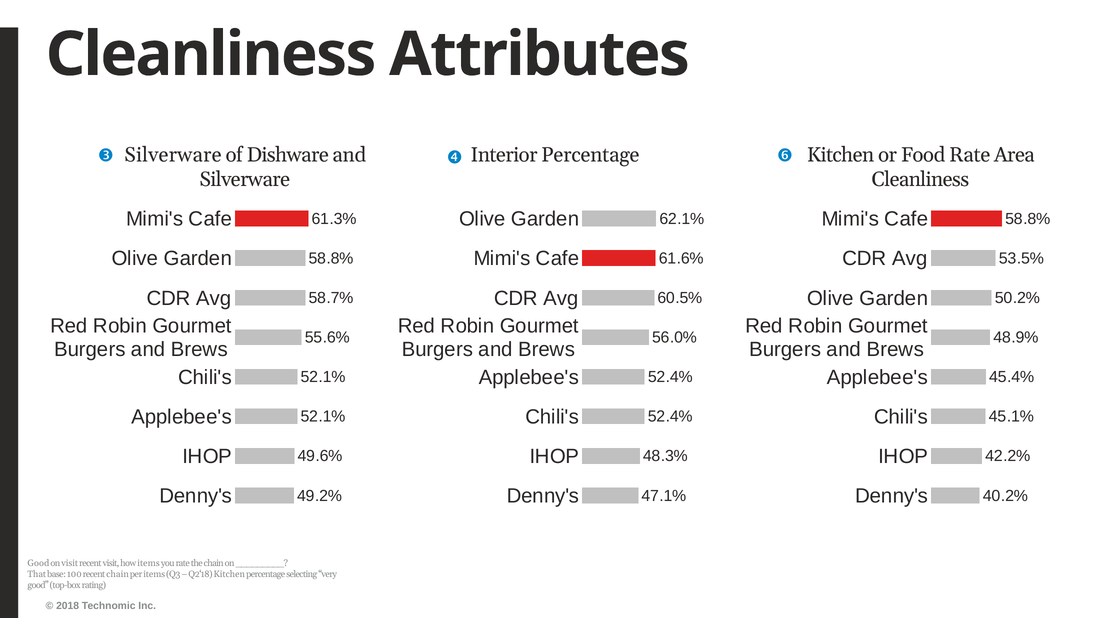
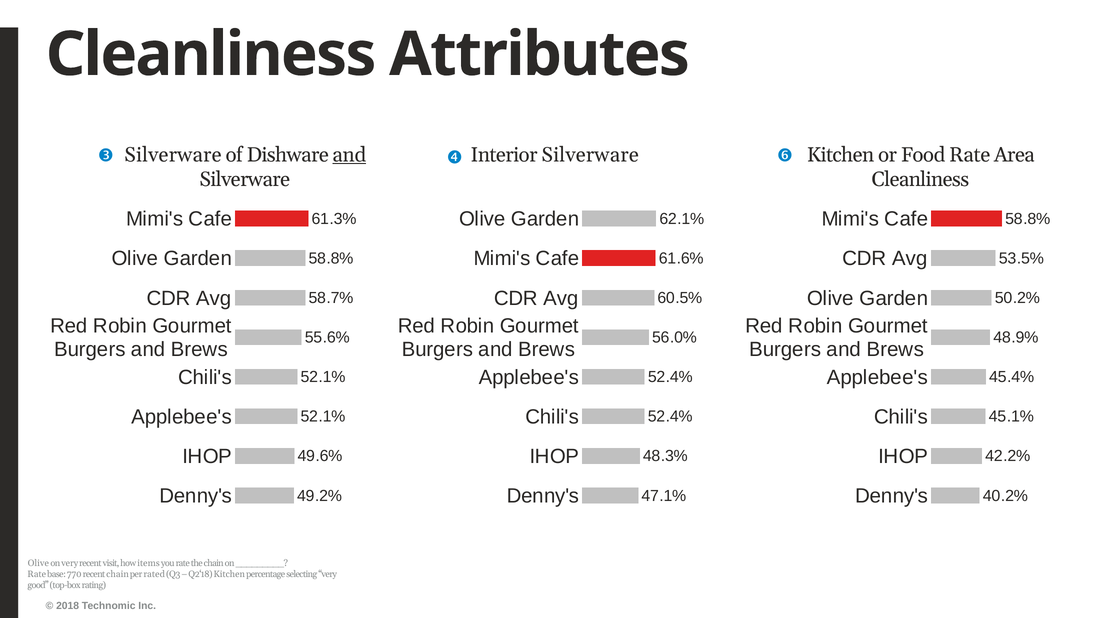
and at (349, 155) underline: none -> present
Interior Percentage: Percentage -> Silverware
Good at (38, 563): Good -> Olive
on visit: visit -> very
That at (37, 574): That -> Rate
100: 100 -> 770
per items: items -> rated
